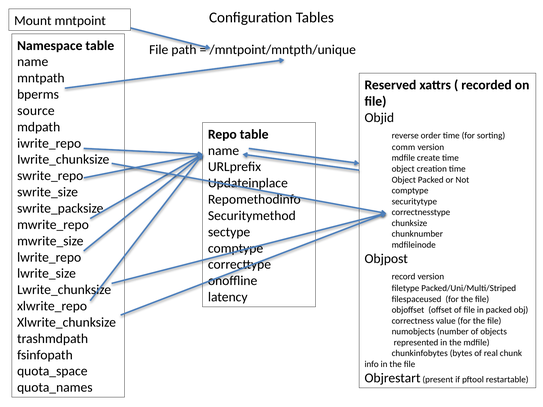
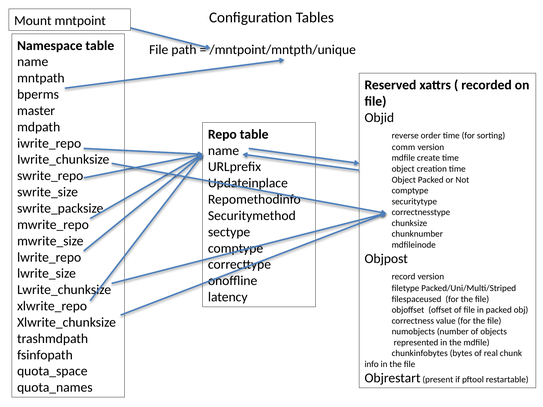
source: source -> master
